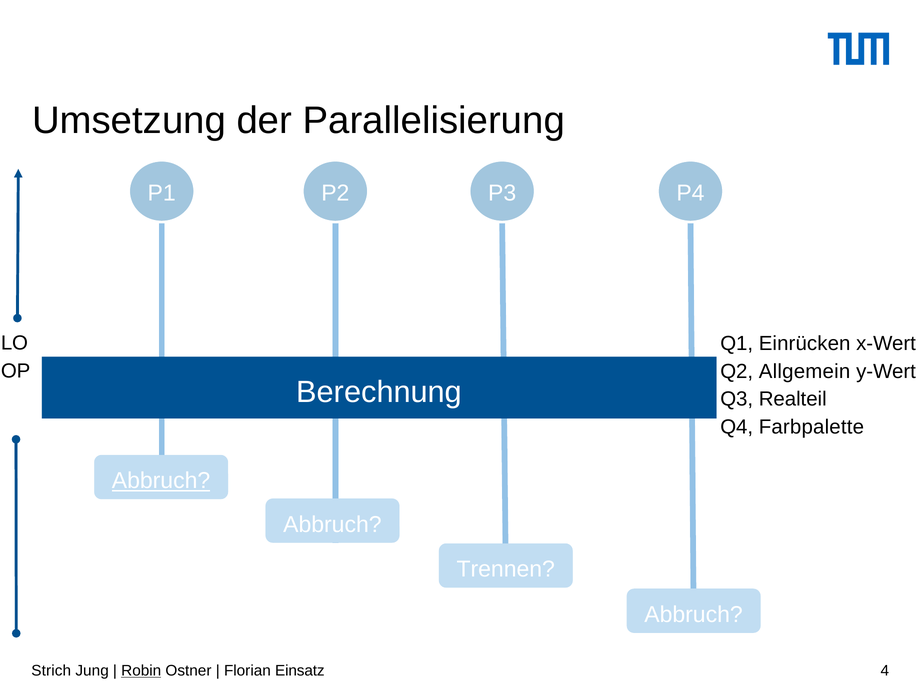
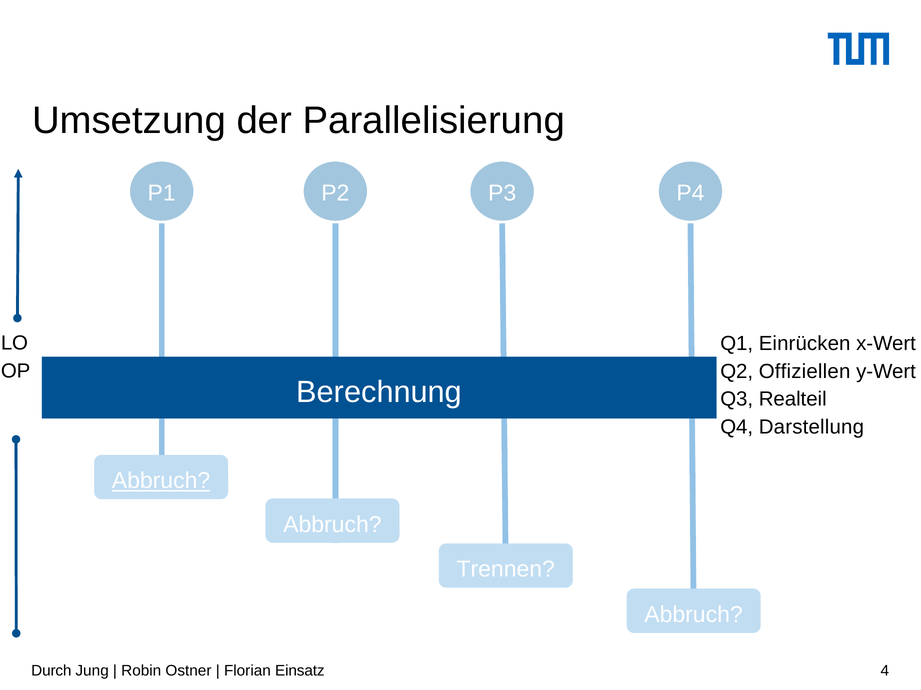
Allgemein: Allgemein -> Offiziellen
Farbpalette: Farbpalette -> Darstellung
Strich: Strich -> Durch
Robin underline: present -> none
